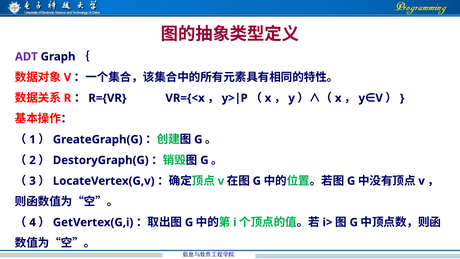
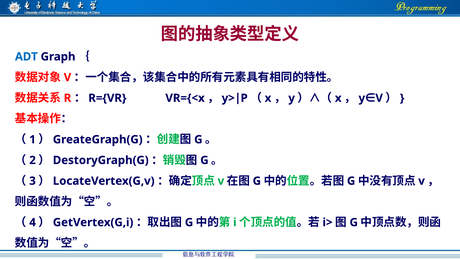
ADT colour: purple -> blue
